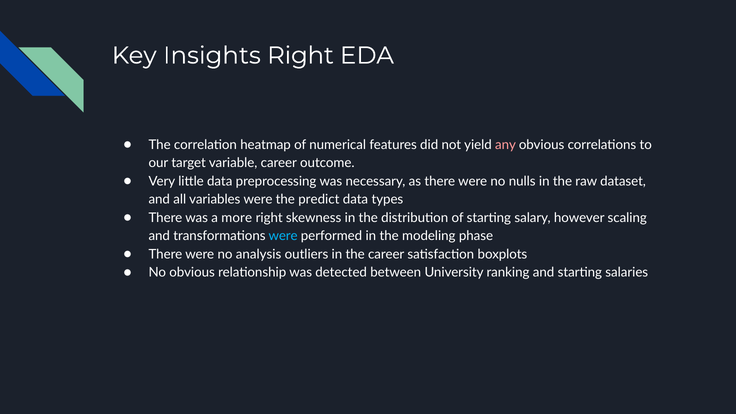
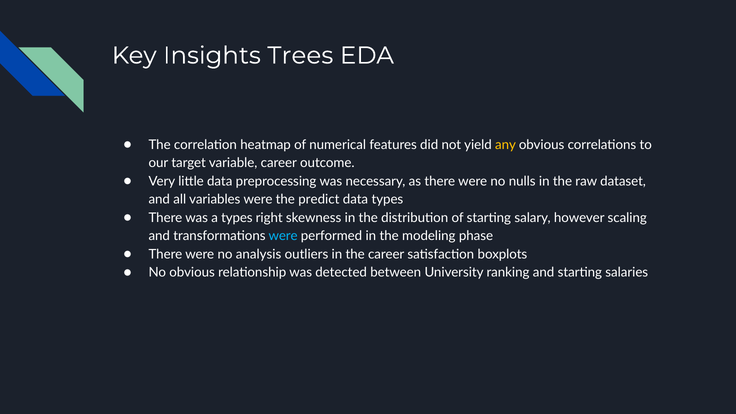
Insights Right: Right -> Trees
any colour: pink -> yellow
a more: more -> types
